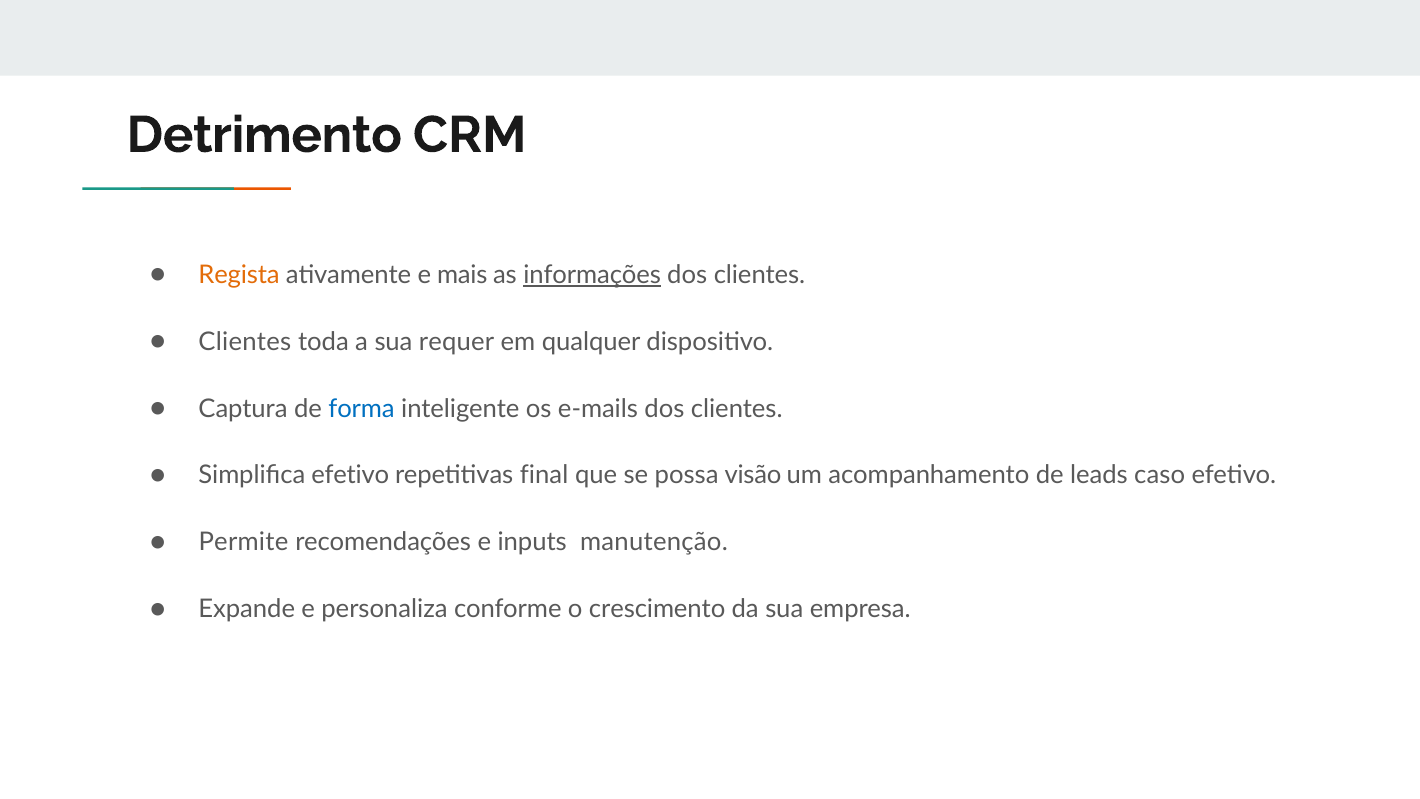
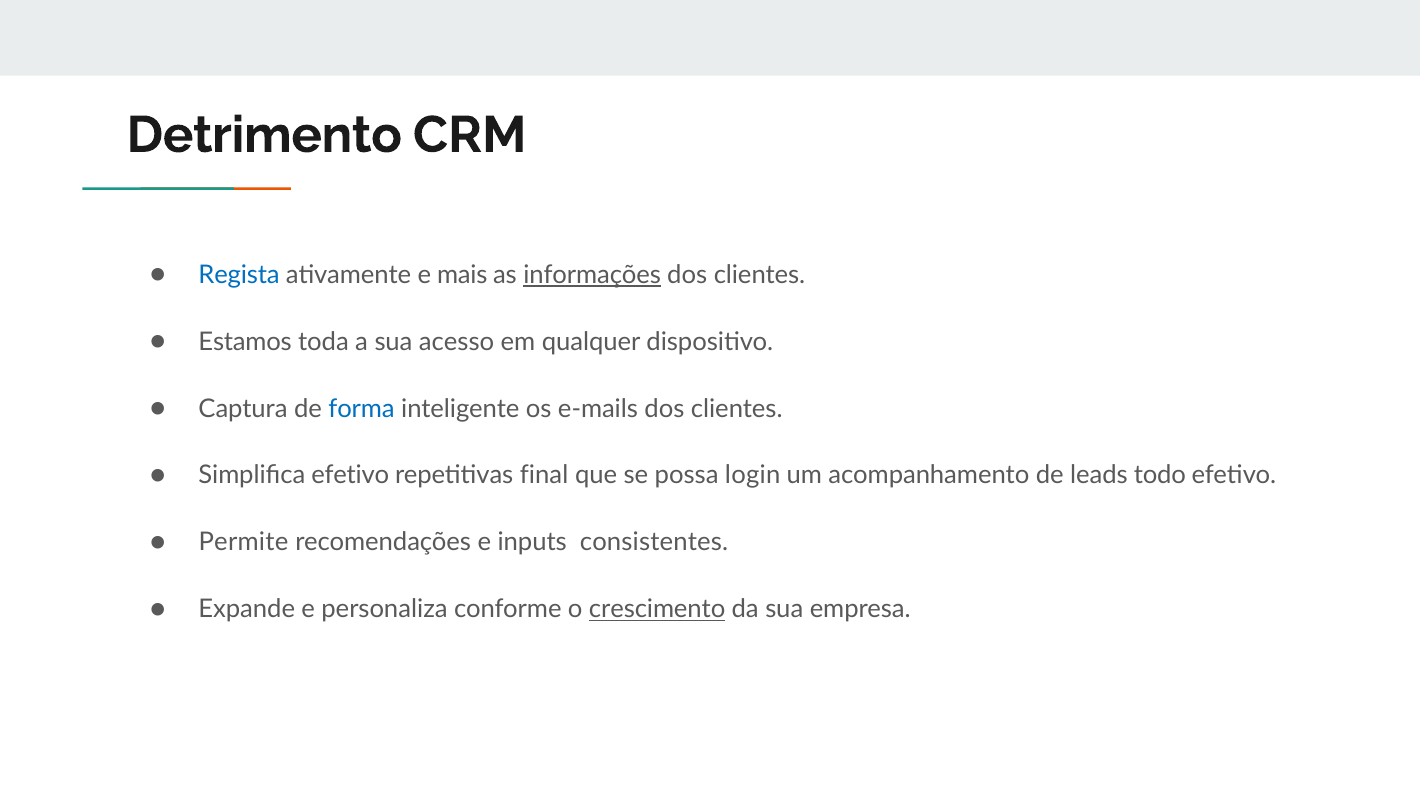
Regista colour: orange -> blue
Clientes at (245, 342): Clientes -> Estamos
requer: requer -> acesso
visão: visão -> login
caso: caso -> todo
manutenção: manutenção -> consistentes
crescimento underline: none -> present
